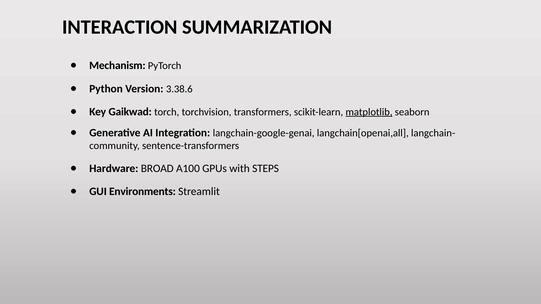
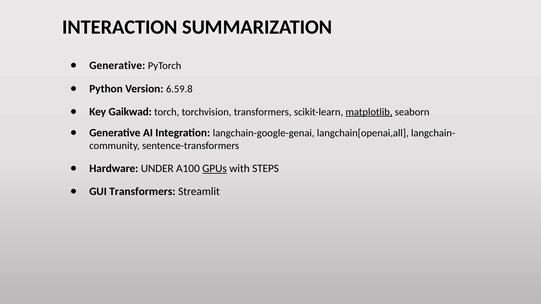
Mechanism at (117, 66): Mechanism -> Generative
3.38.6: 3.38.6 -> 6.59.8
BROAD: BROAD -> UNDER
GPUs underline: none -> present
GUI Environments: Environments -> Transformers
